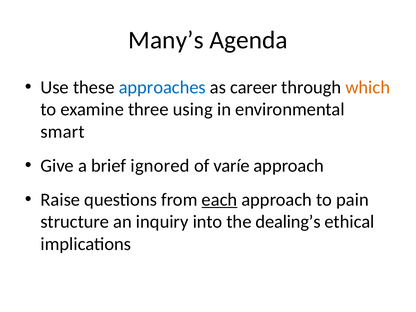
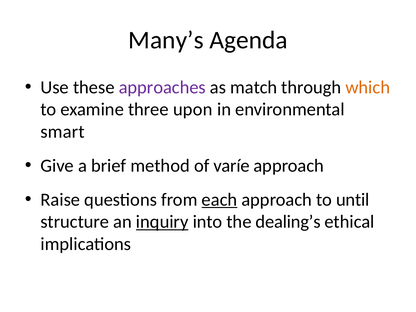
approaches colour: blue -> purple
career: career -> match
using: using -> upon
ignored: ignored -> method
pain: pain -> until
inquiry underline: none -> present
